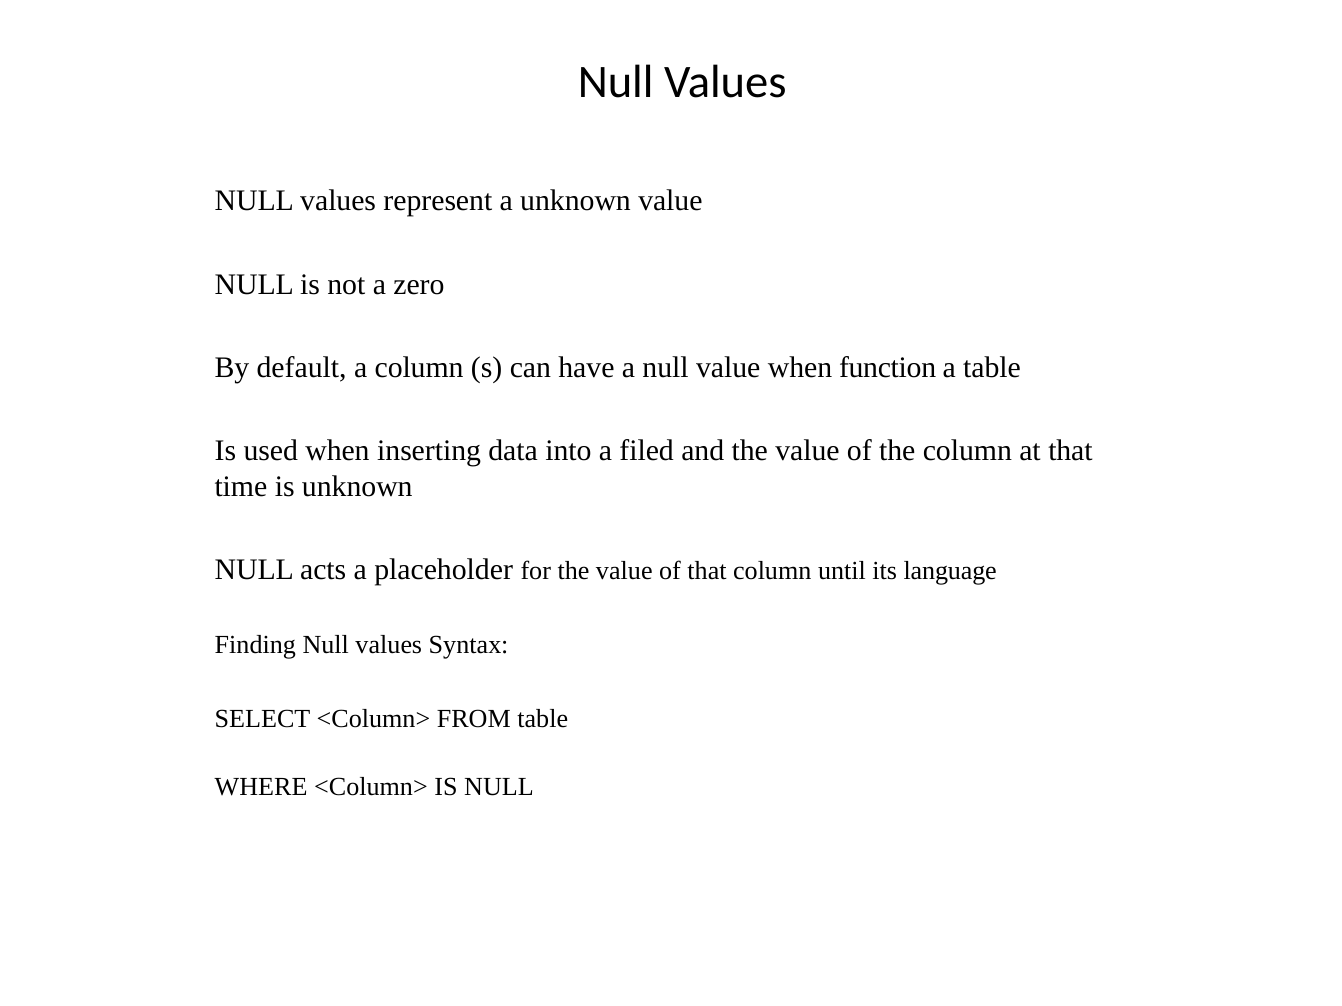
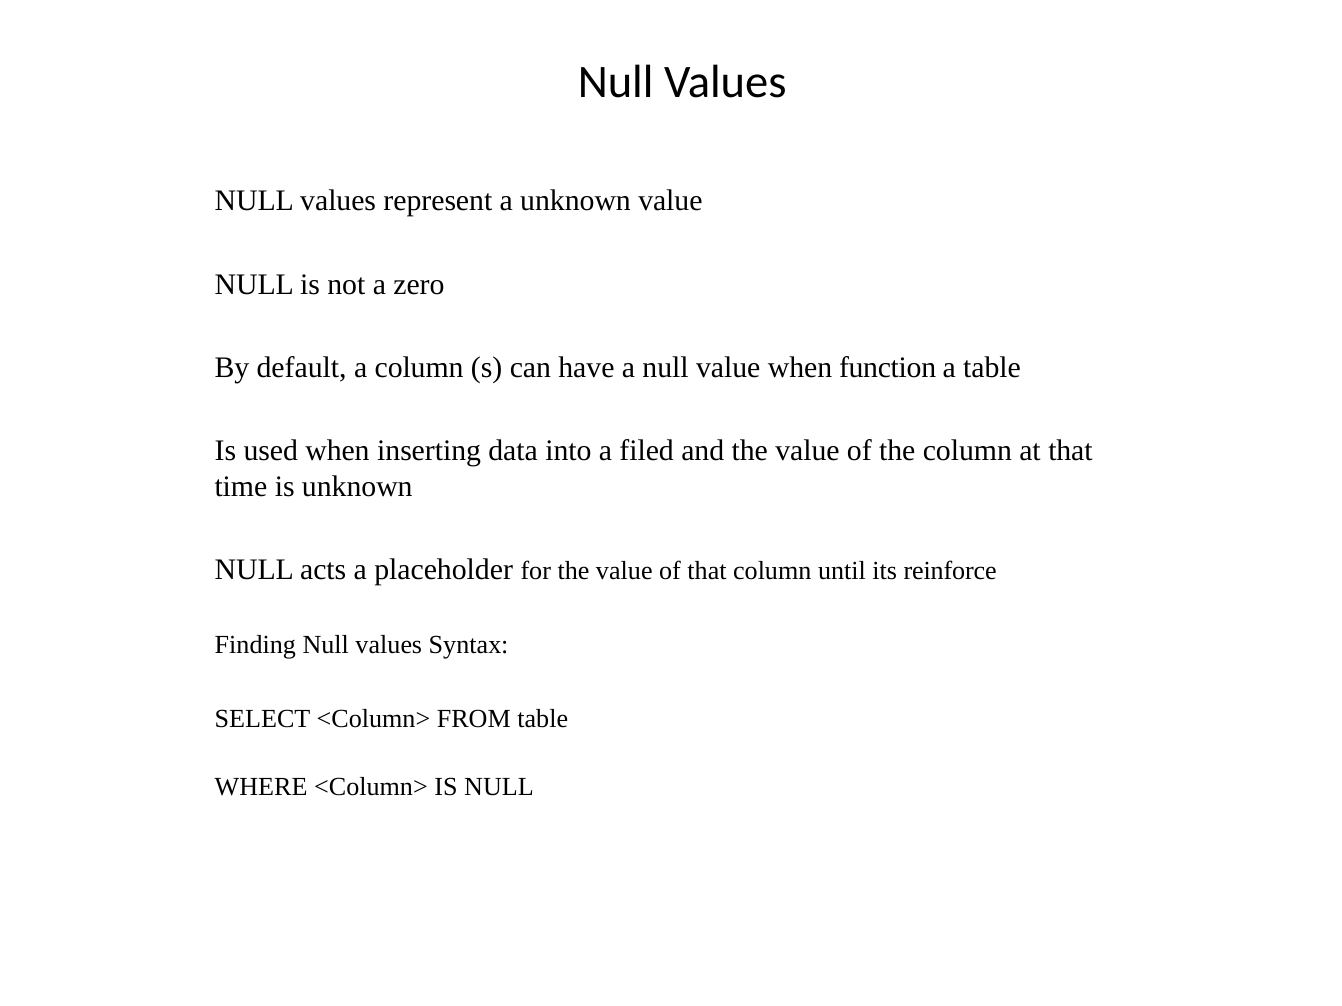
language: language -> reinforce
